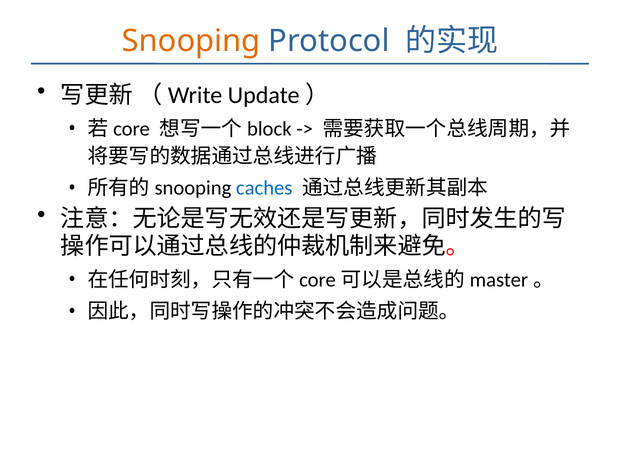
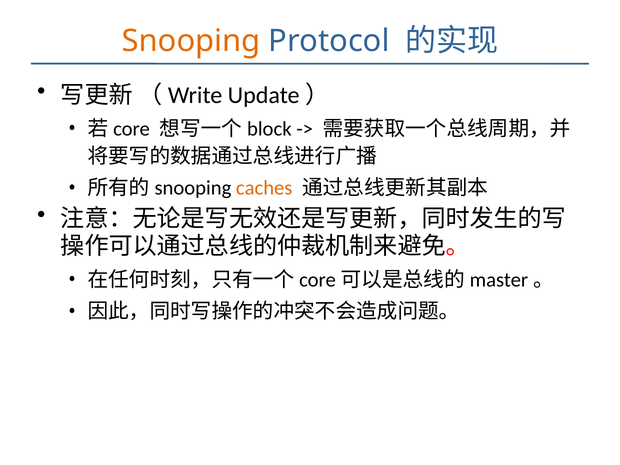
caches colour: blue -> orange
